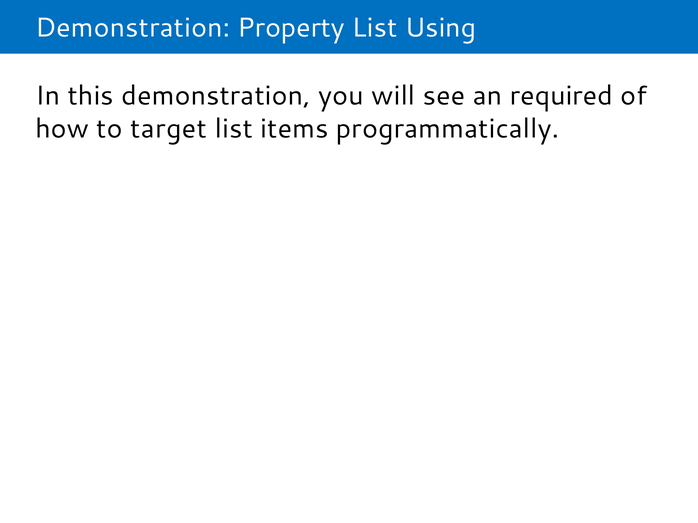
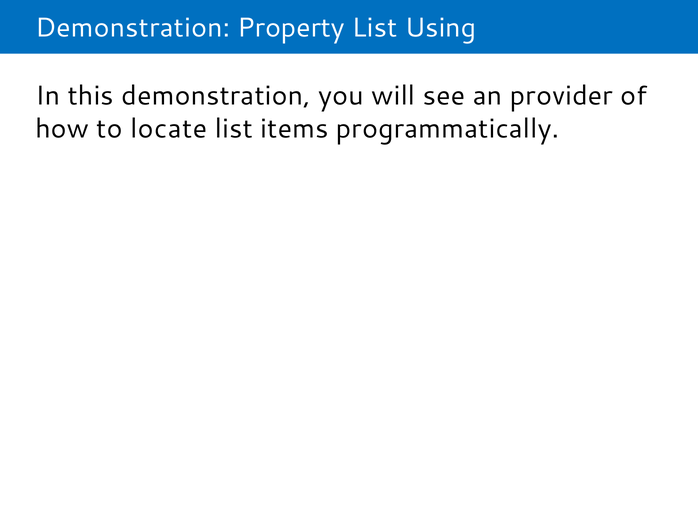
required: required -> provider
target: target -> locate
